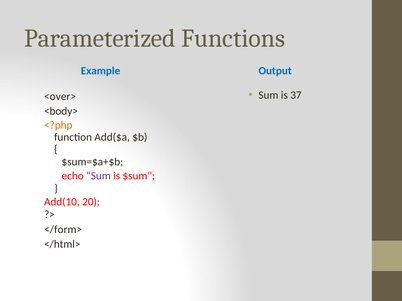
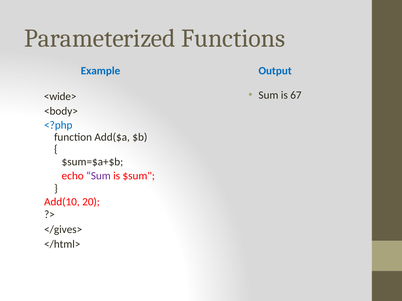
37: 37 -> 67
<over>: <over> -> <wide>
<?php colour: orange -> blue
</form>: </form> -> </gives>
